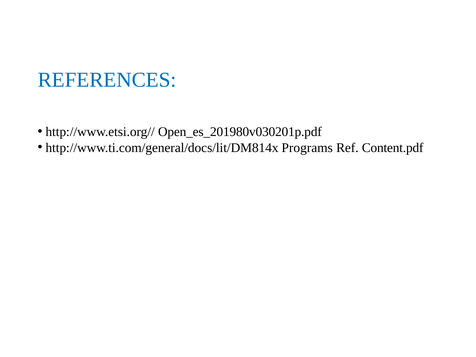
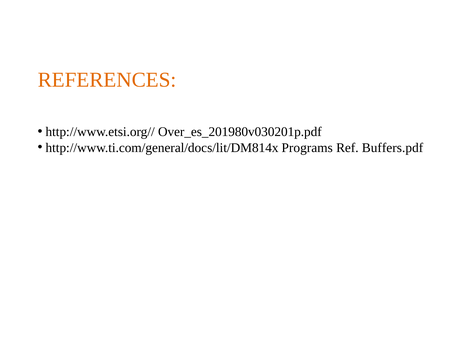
REFERENCES colour: blue -> orange
Open_es_201980v030201p.pdf: Open_es_201980v030201p.pdf -> Over_es_201980v030201p.pdf
Content.pdf: Content.pdf -> Buffers.pdf
